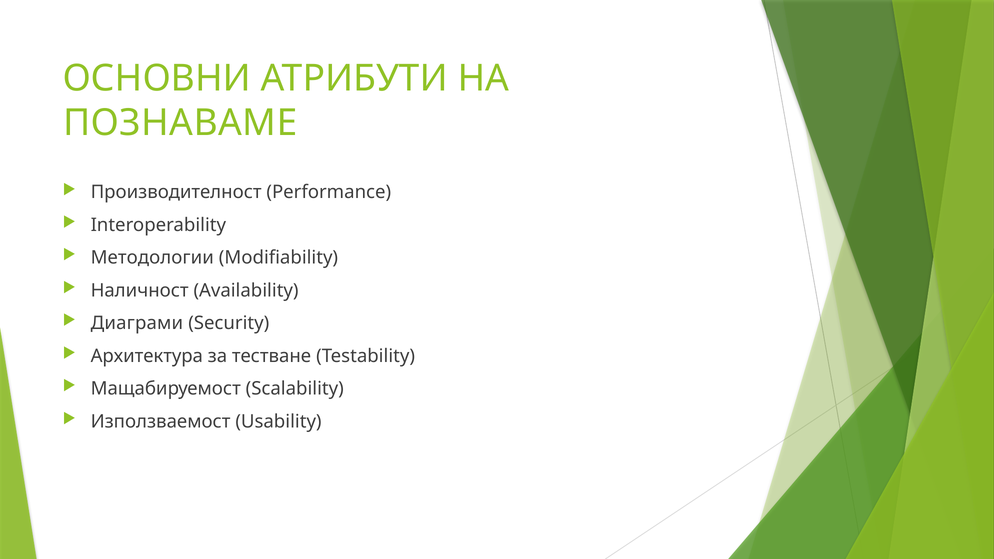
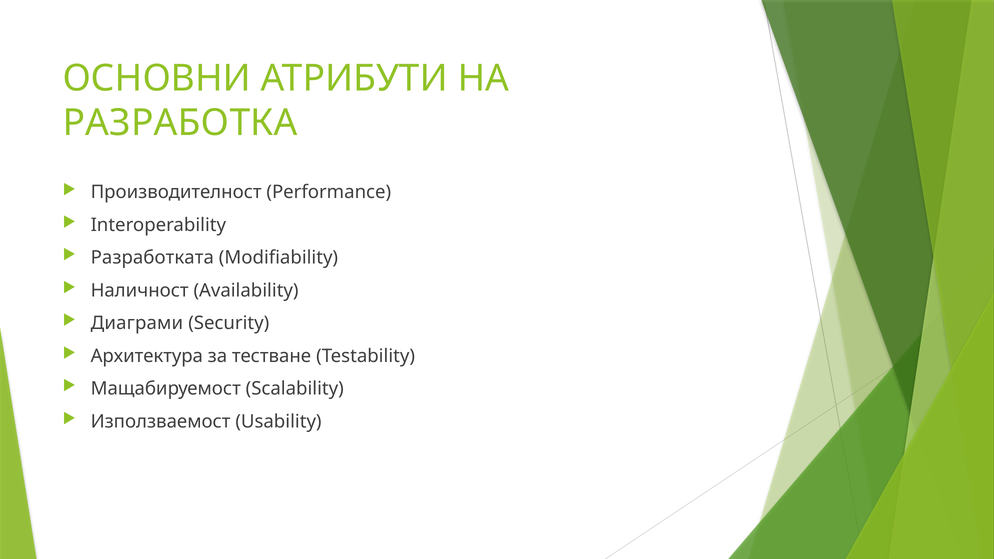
ПОЗНАВАМЕ: ПОЗНАВАМЕ -> РАЗРАБОТКА
Методологии: Методологии -> Разработката
